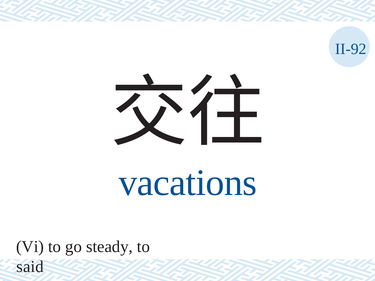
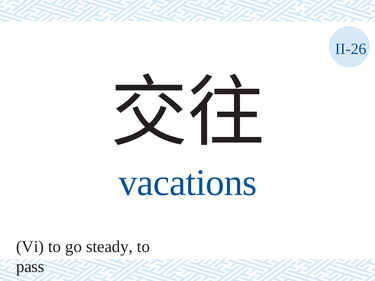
II-92: II-92 -> II-26
said: said -> pass
